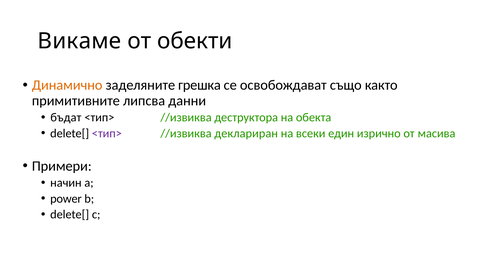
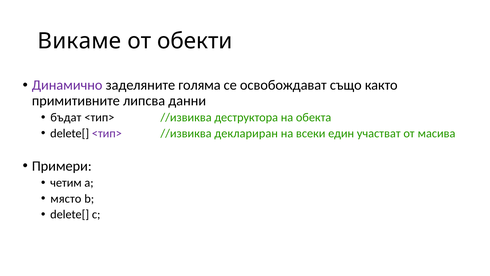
Динамично colour: orange -> purple
грешка: грешка -> голяма
изрично: изрично -> участват
начин: начин -> четим
power: power -> място
